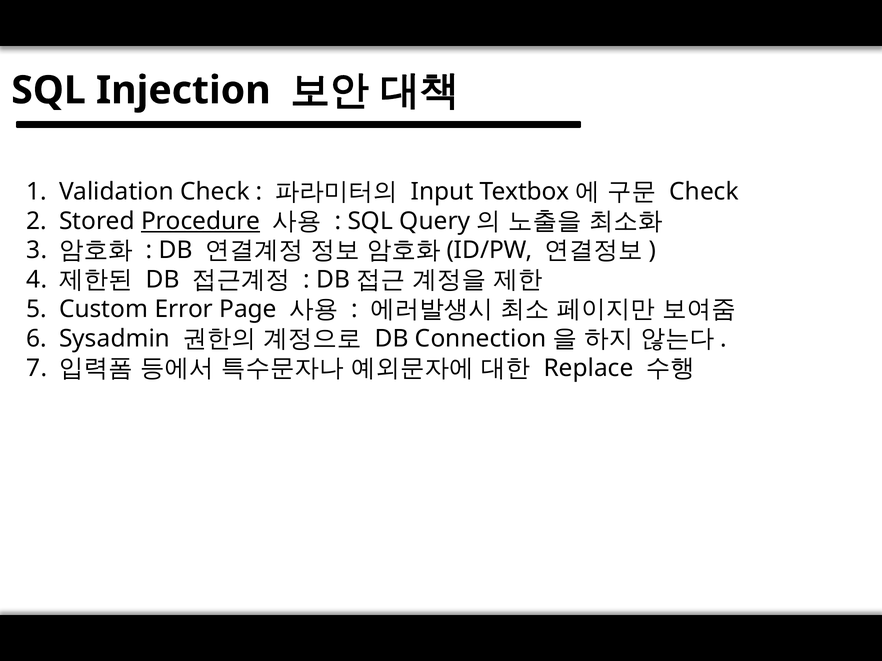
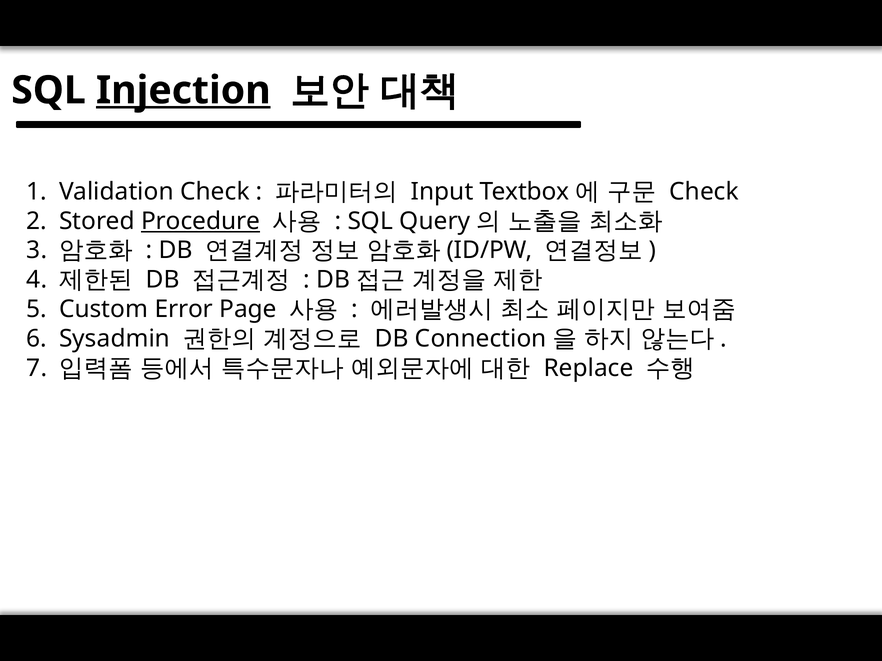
Injection underline: none -> present
